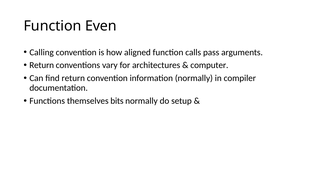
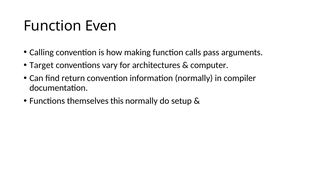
aligned: aligned -> making
Return at (42, 65): Return -> Target
bits: bits -> this
